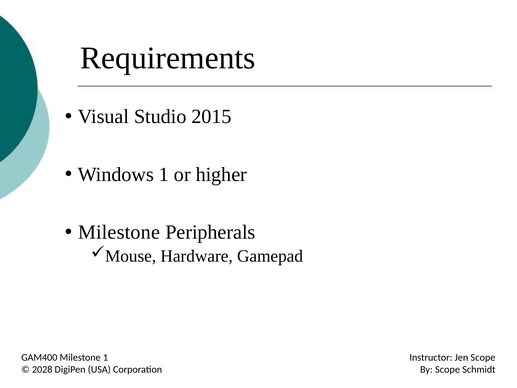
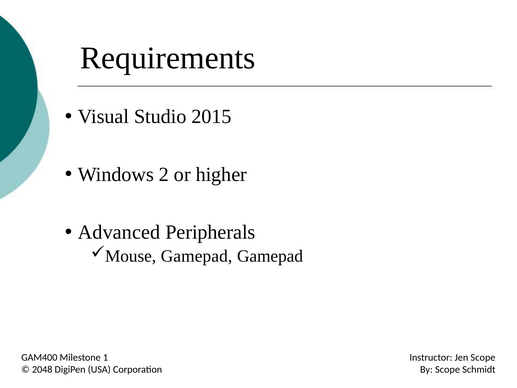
Windows 1: 1 -> 2
Milestone at (119, 232): Milestone -> Advanced
Hardware at (197, 256): Hardware -> Gamepad
2028: 2028 -> 2048
